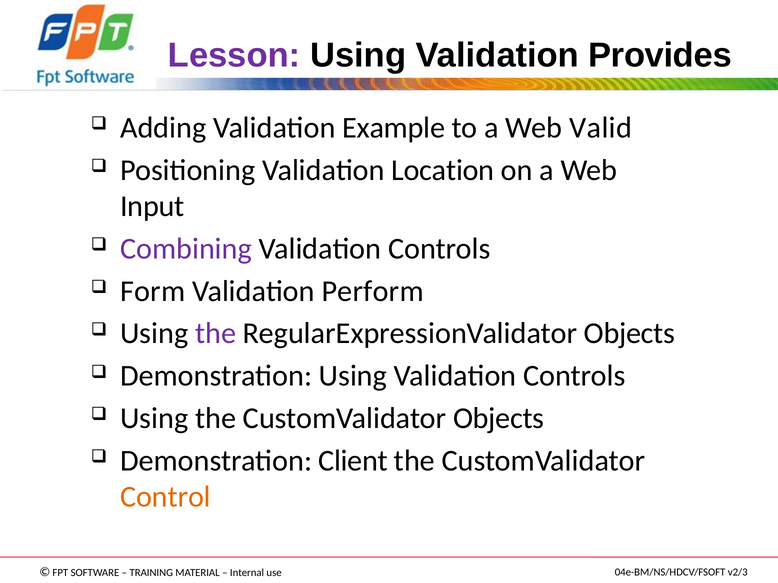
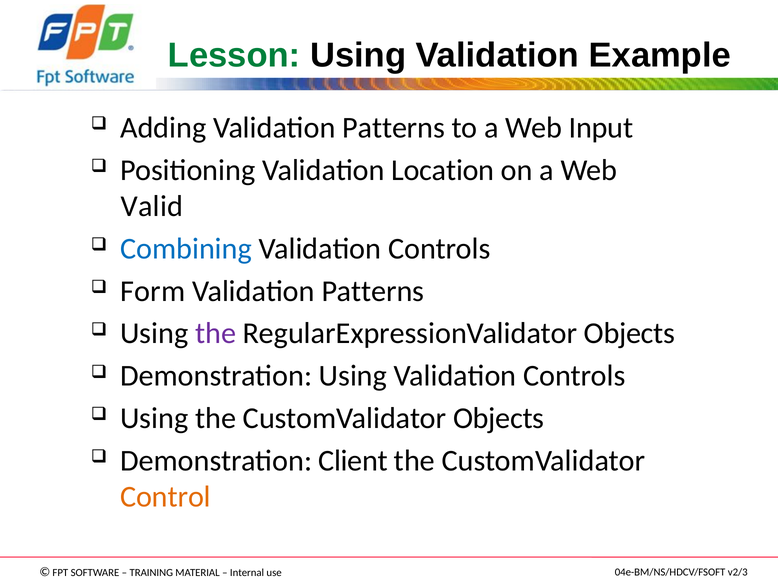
Lesson colour: purple -> green
Provides: Provides -> Example
Adding Validation Example: Example -> Patterns
Valid: Valid -> Input
Input: Input -> Valid
Combining colour: purple -> blue
Perform at (373, 291): Perform -> Patterns
